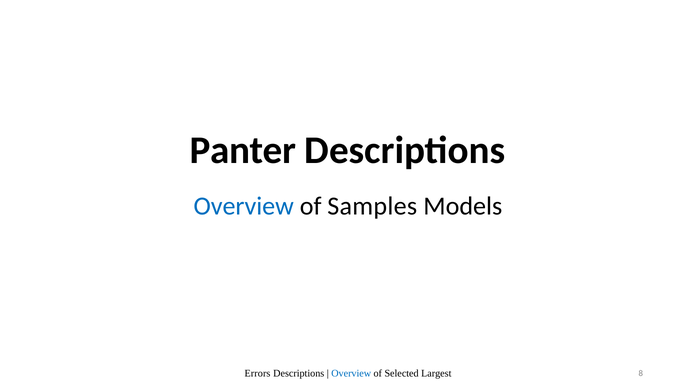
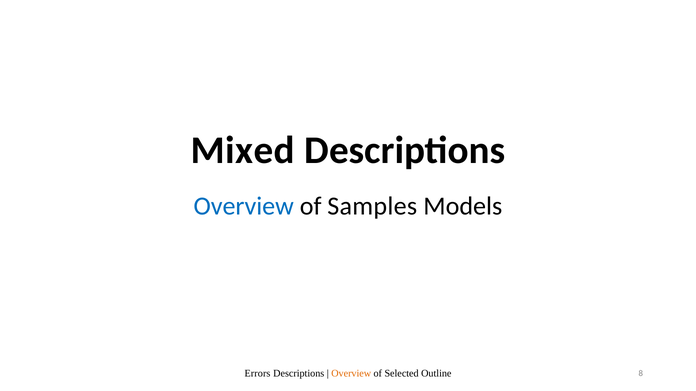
Panter: Panter -> Mixed
Overview at (351, 374) colour: blue -> orange
Largest: Largest -> Outline
